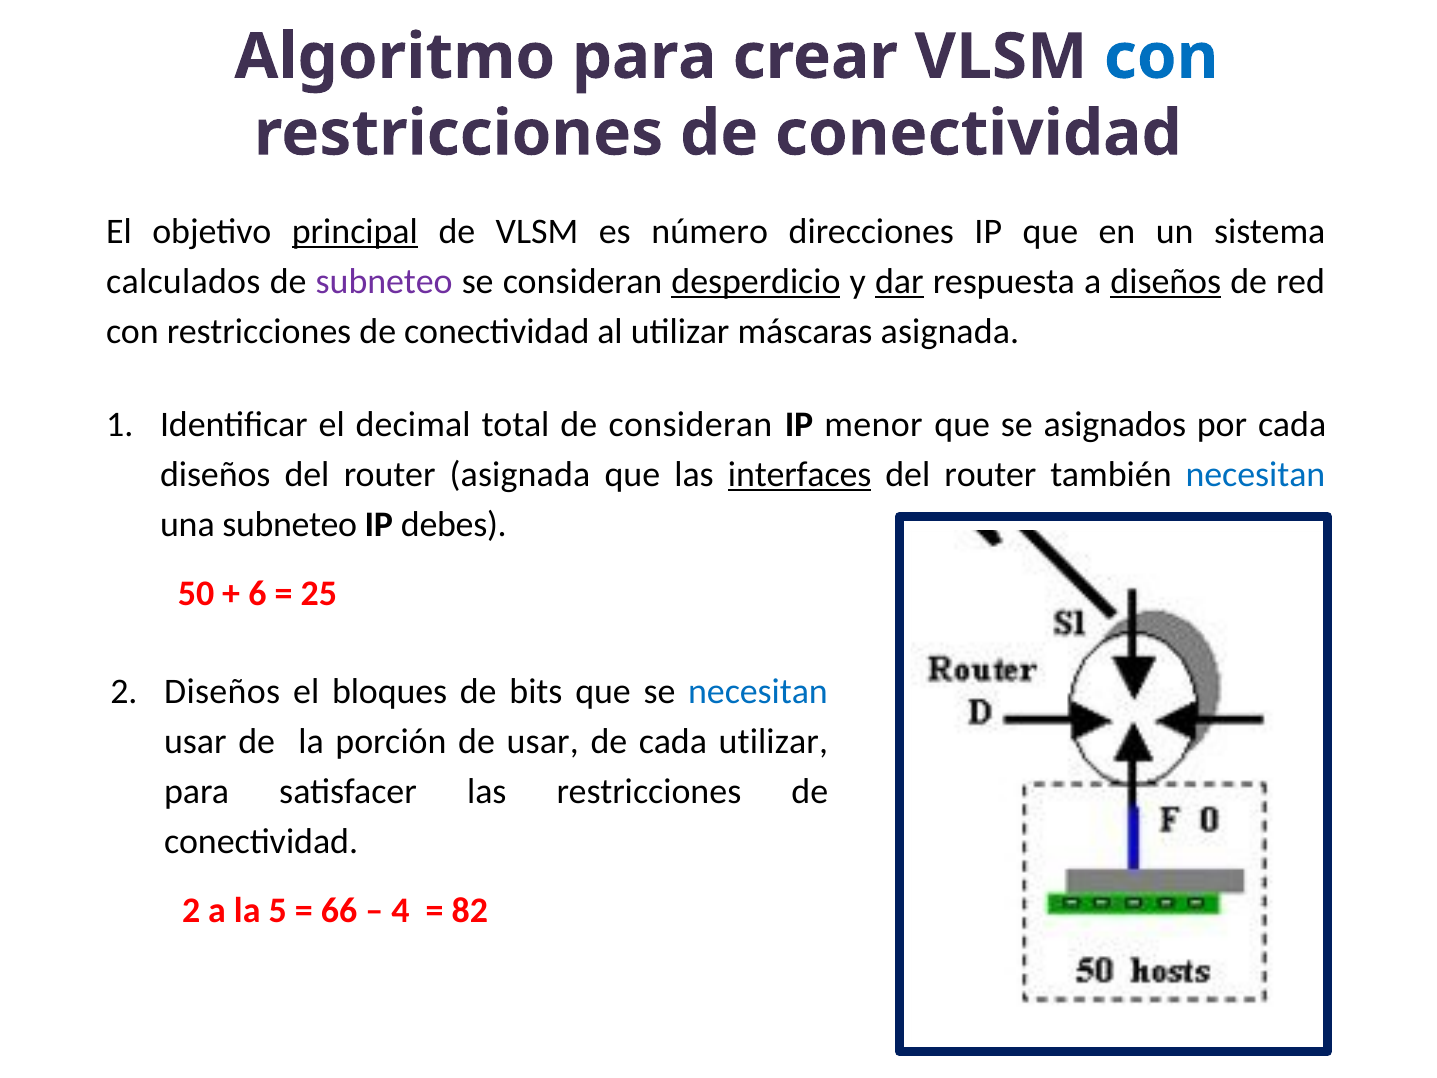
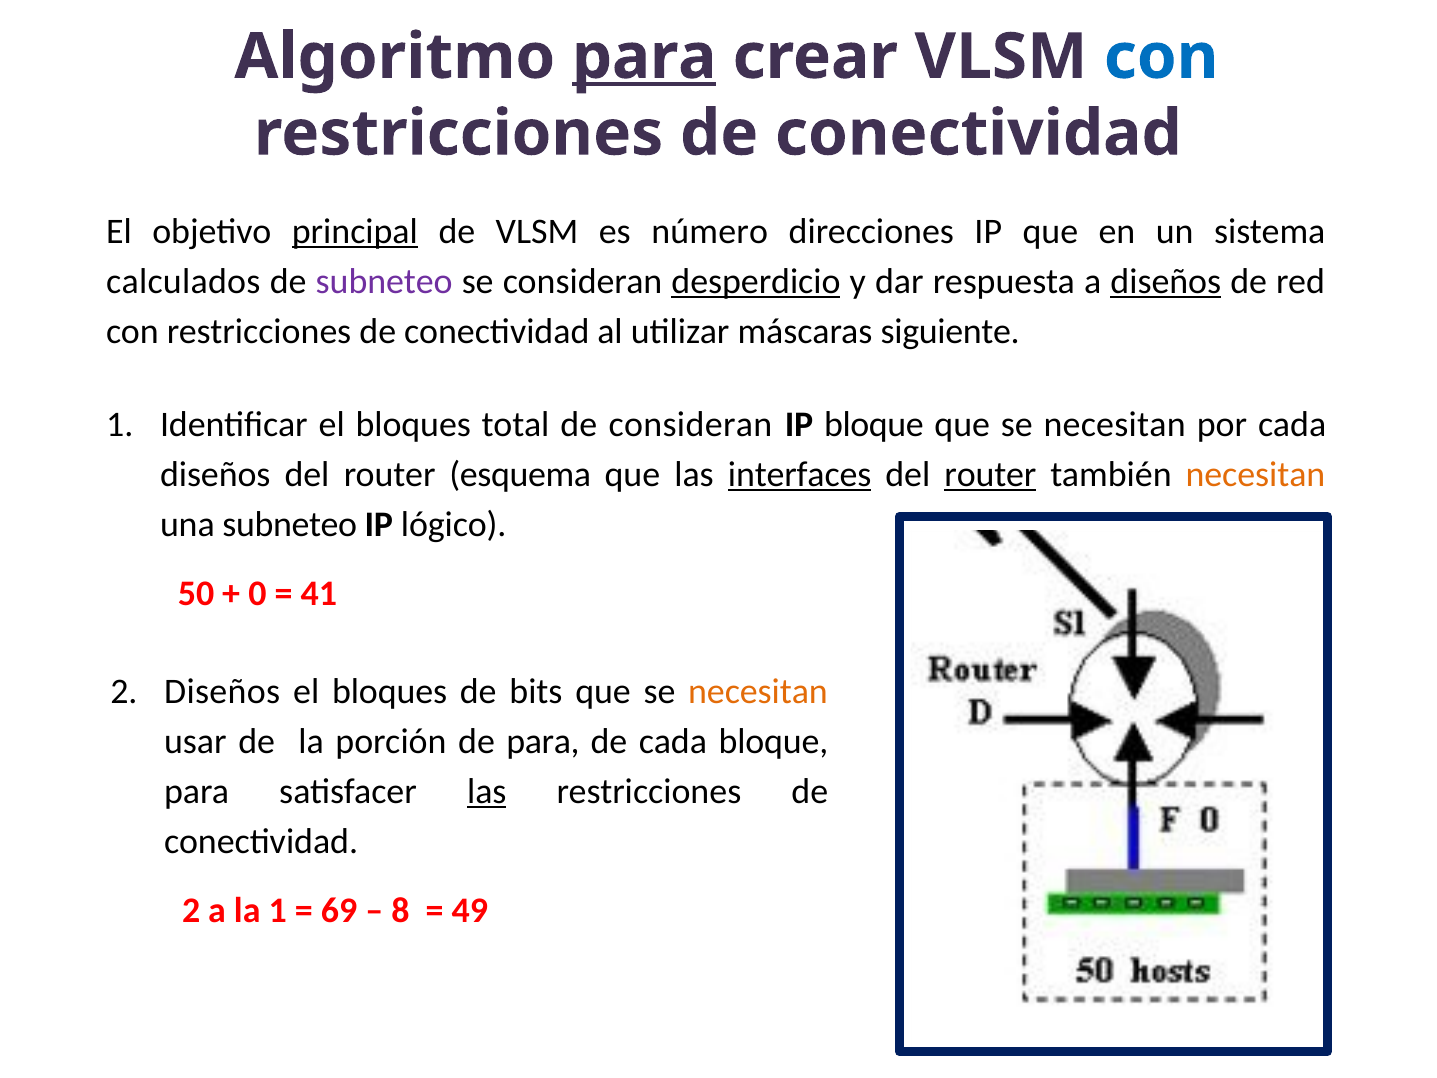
para at (644, 57) underline: none -> present
dar underline: present -> none
máscaras asignada: asignada -> siguiente
Identificar el decimal: decimal -> bloques
IP menor: menor -> bloque
asignados at (1115, 425): asignados -> necesitan
router asignada: asignada -> esquema
router at (990, 475) underline: none -> present
necesitan at (1255, 475) colour: blue -> orange
debes: debes -> lógico
6: 6 -> 0
25: 25 -> 41
necesitan at (758, 692) colour: blue -> orange
de usar: usar -> para
cada utilizar: utilizar -> bloque
las at (487, 792) underline: none -> present
la 5: 5 -> 1
66: 66 -> 69
4: 4 -> 8
82: 82 -> 49
